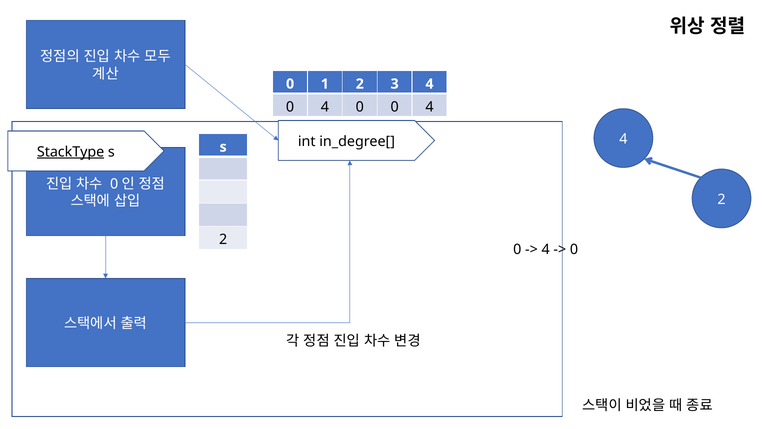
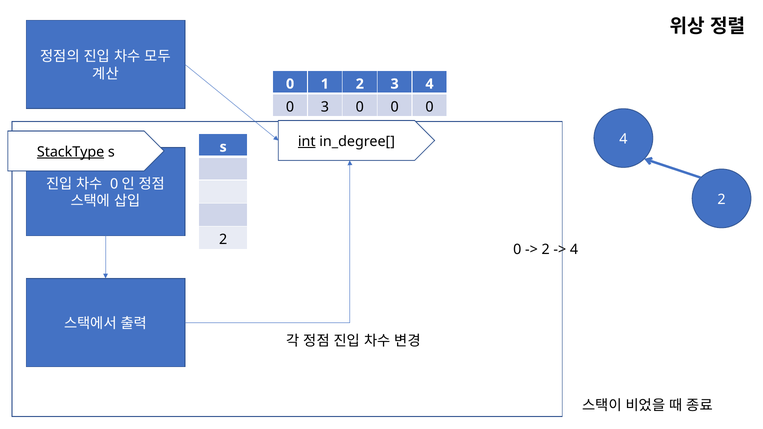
4 at (325, 107): 4 -> 3
4 at (429, 107): 4 -> 0
int underline: none -> present
4 at (546, 249): 4 -> 2
0 at (574, 249): 0 -> 4
